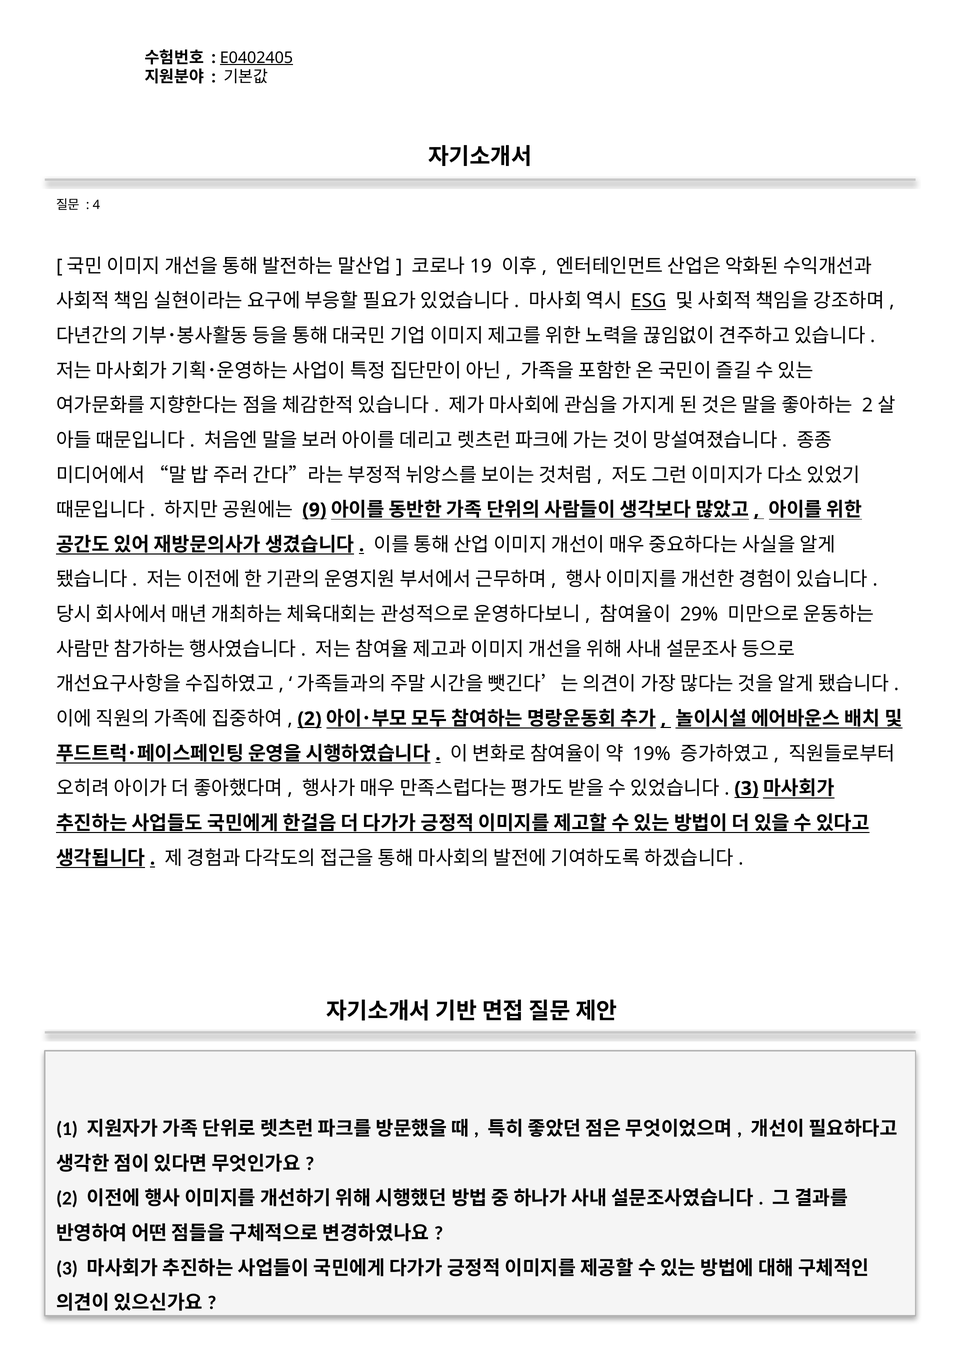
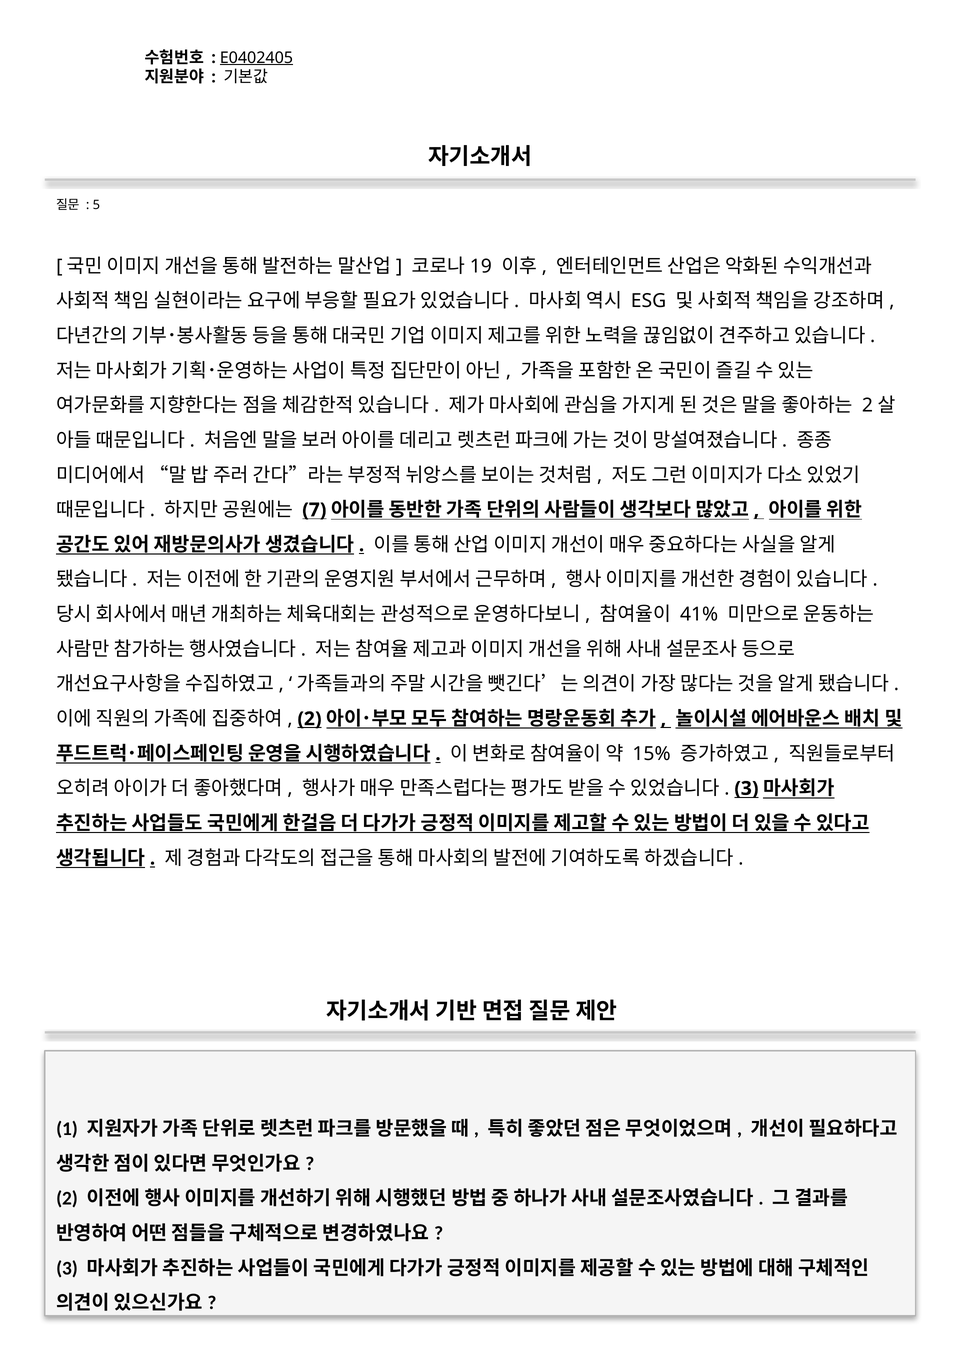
4: 4 -> 5
ESG underline: present -> none
9: 9 -> 7
29%: 29% -> 41%
19%: 19% -> 15%
